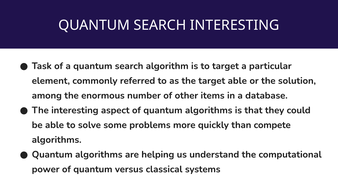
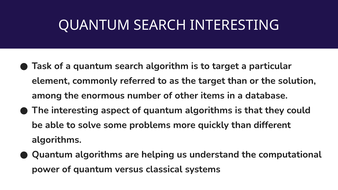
target able: able -> than
compete: compete -> different
